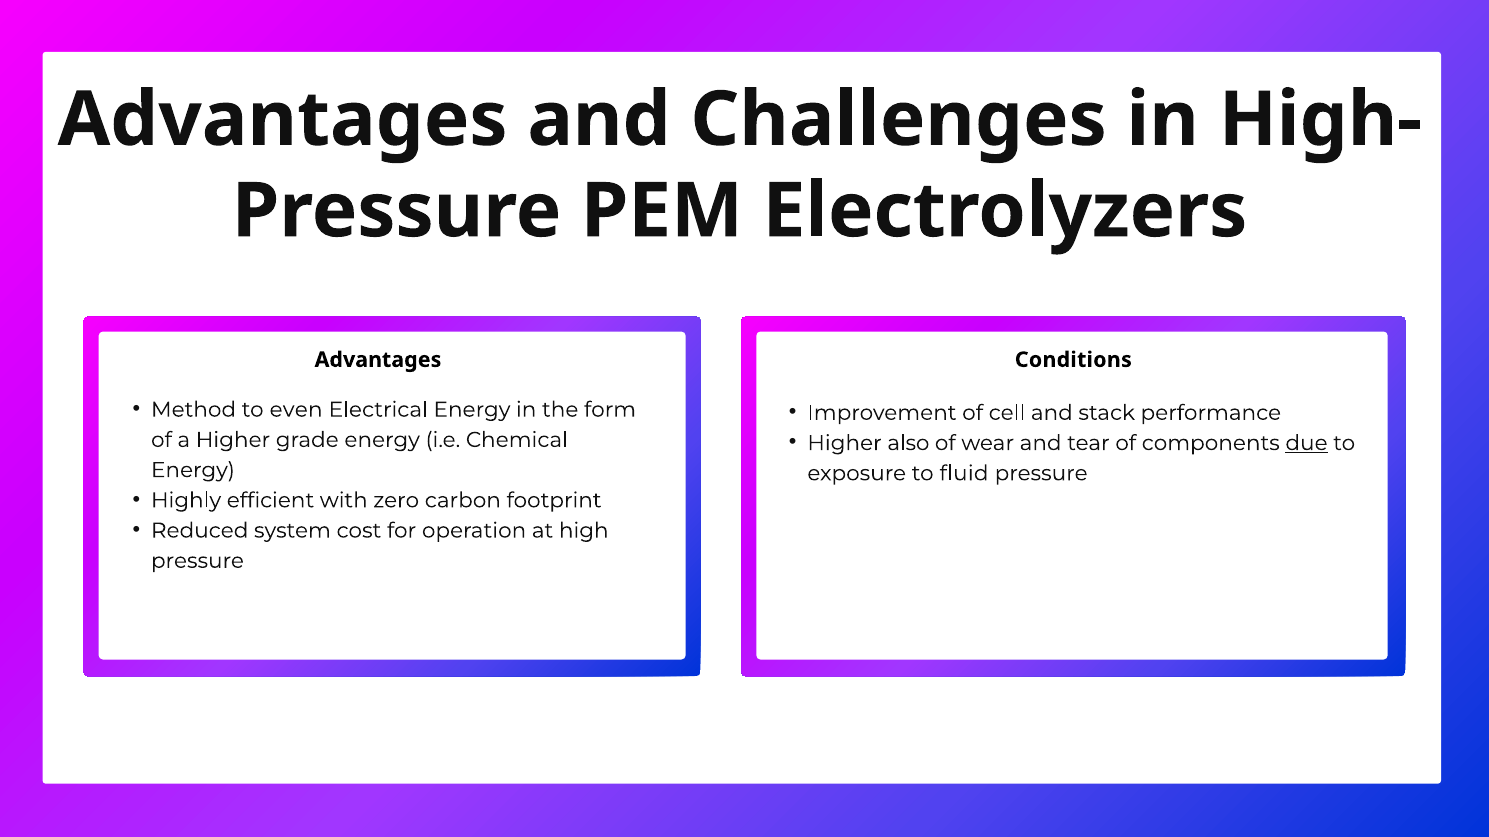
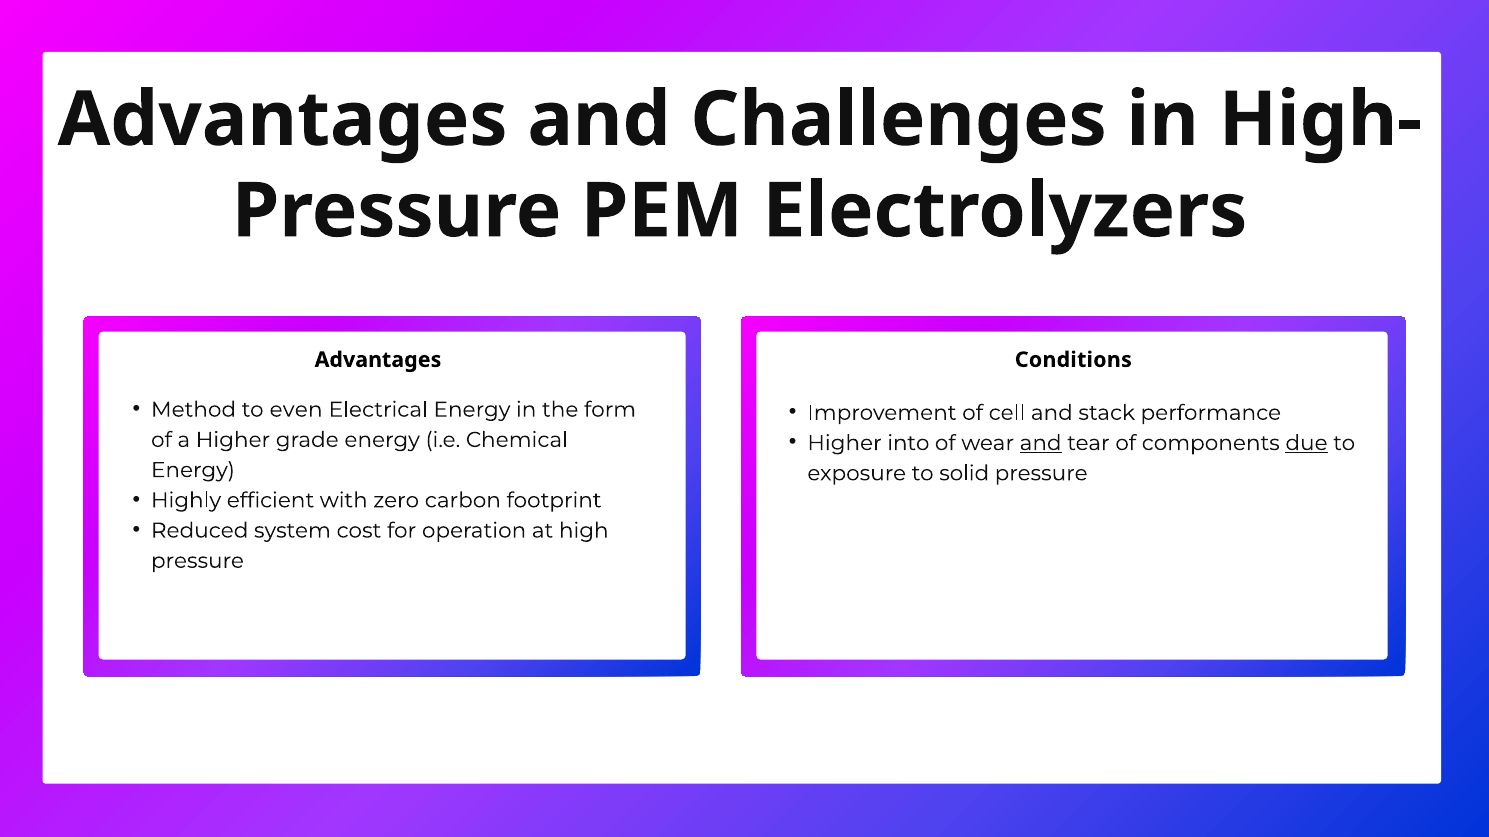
also: also -> into
and at (1041, 443) underline: none -> present
fluid: fluid -> solid
